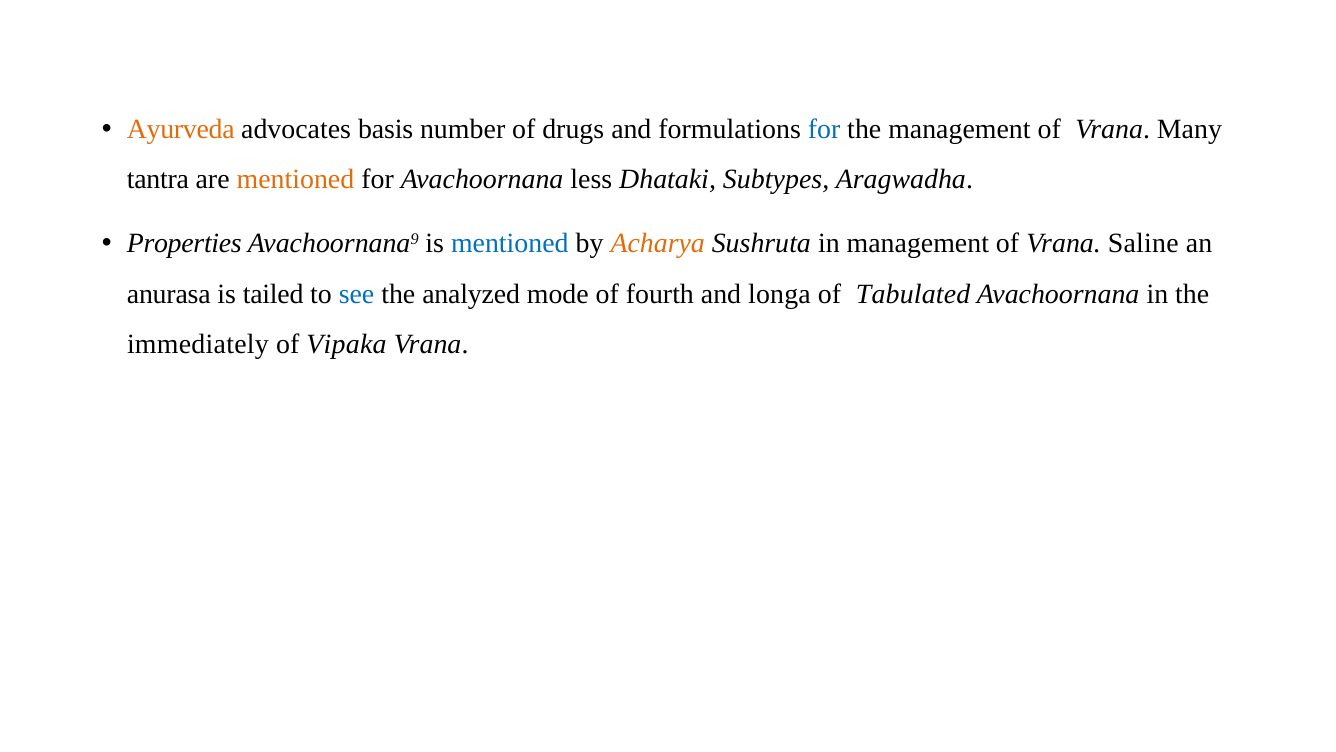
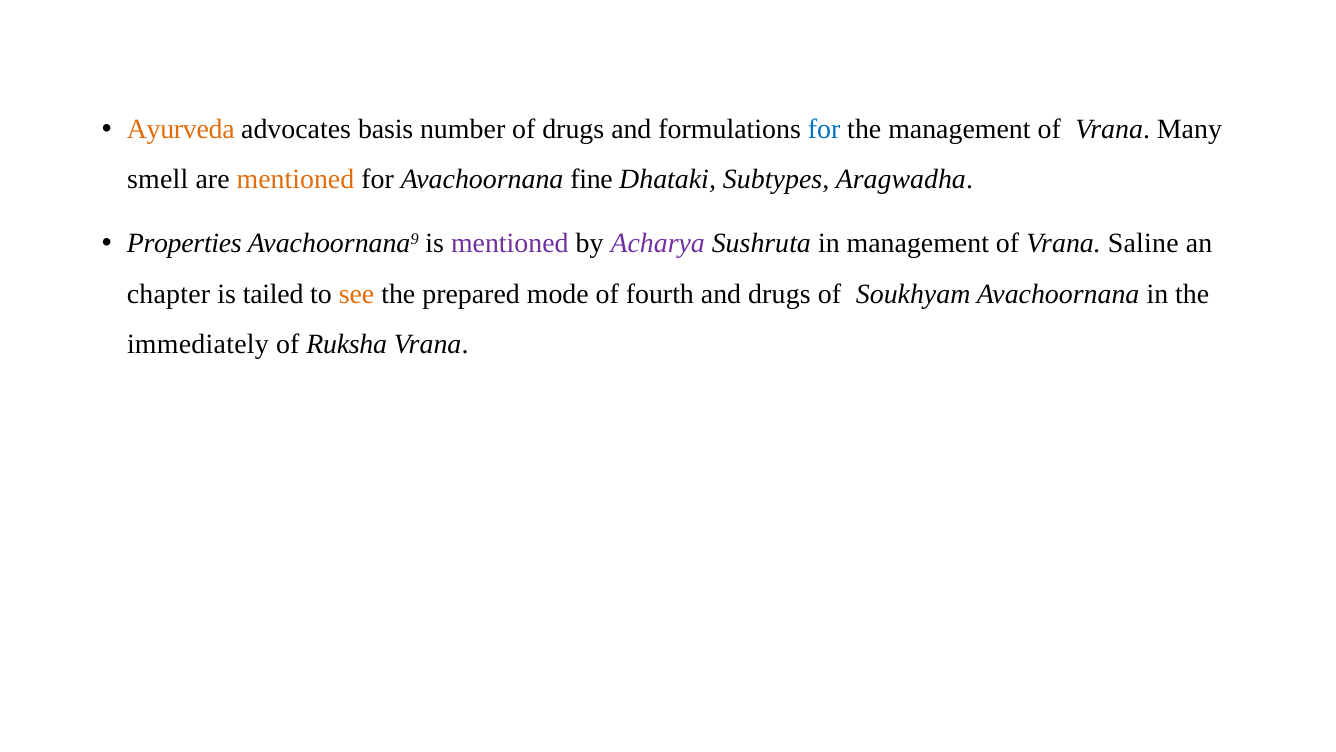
tantra: tantra -> smell
less: less -> fine
mentioned at (510, 244) colour: blue -> purple
Acharya colour: orange -> purple
anurasa: anurasa -> chapter
see colour: blue -> orange
analyzed: analyzed -> prepared
and longa: longa -> drugs
Tabulated: Tabulated -> Soukhyam
Vipaka: Vipaka -> Ruksha
